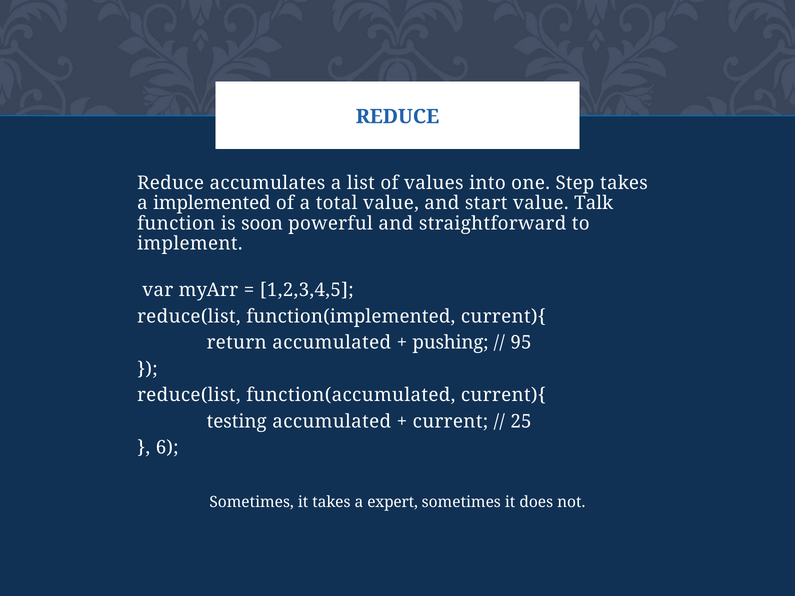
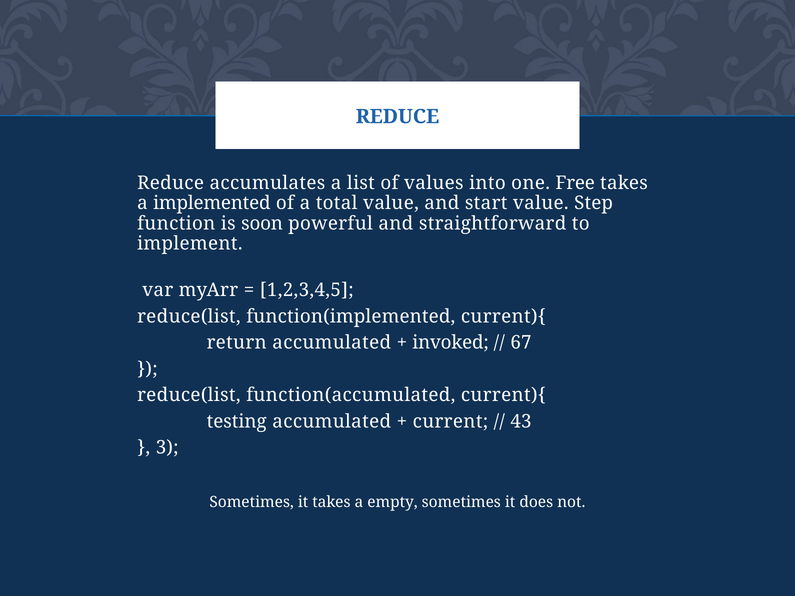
Step: Step -> Free
Talk: Talk -> Step
pushing: pushing -> invoked
95: 95 -> 67
25: 25 -> 43
6: 6 -> 3
expert: expert -> empty
